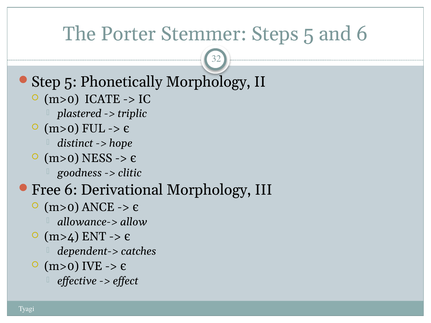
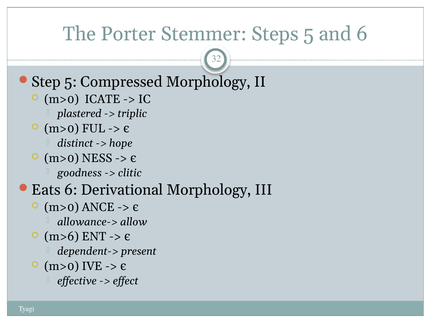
Phonetically: Phonetically -> Compressed
Free: Free -> Eats
m>4: m>4 -> m>6
catches: catches -> present
